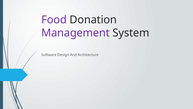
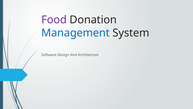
Management colour: purple -> blue
